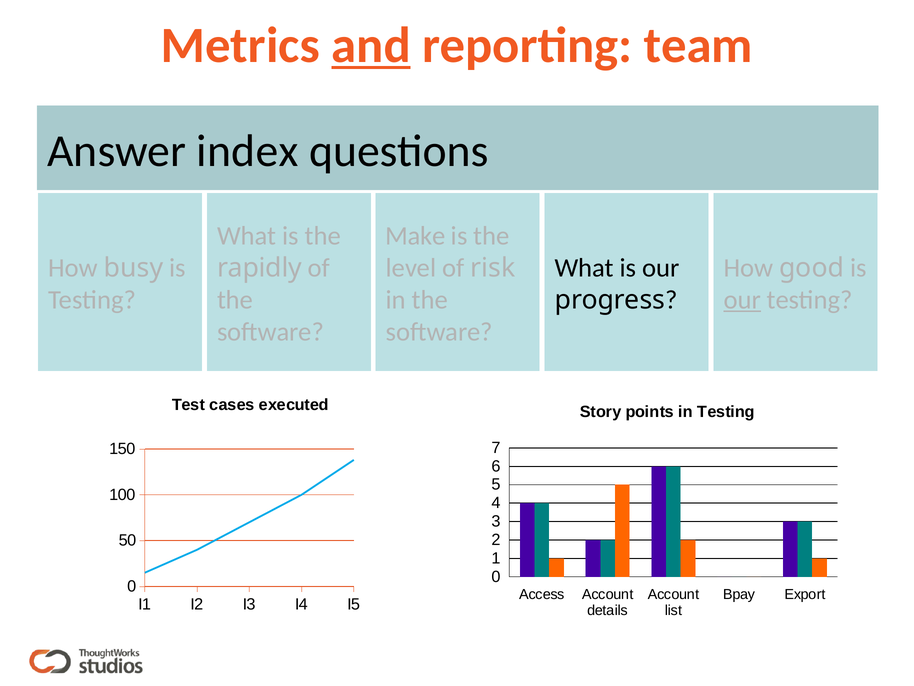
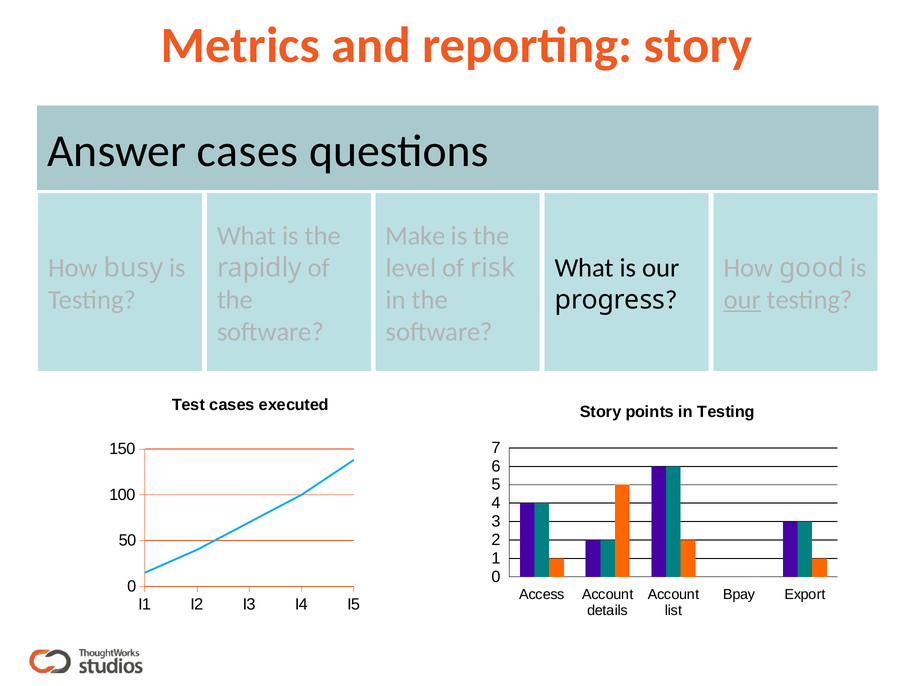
and underline: present -> none
reporting team: team -> story
Answer index: index -> cases
